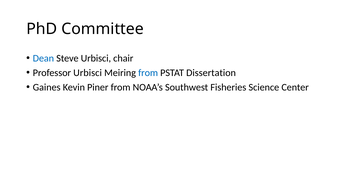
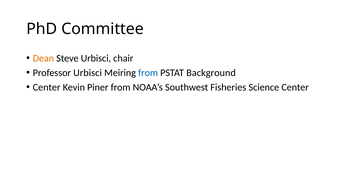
Dean colour: blue -> orange
Dissertation: Dissertation -> Background
Gaines at (47, 87): Gaines -> Center
